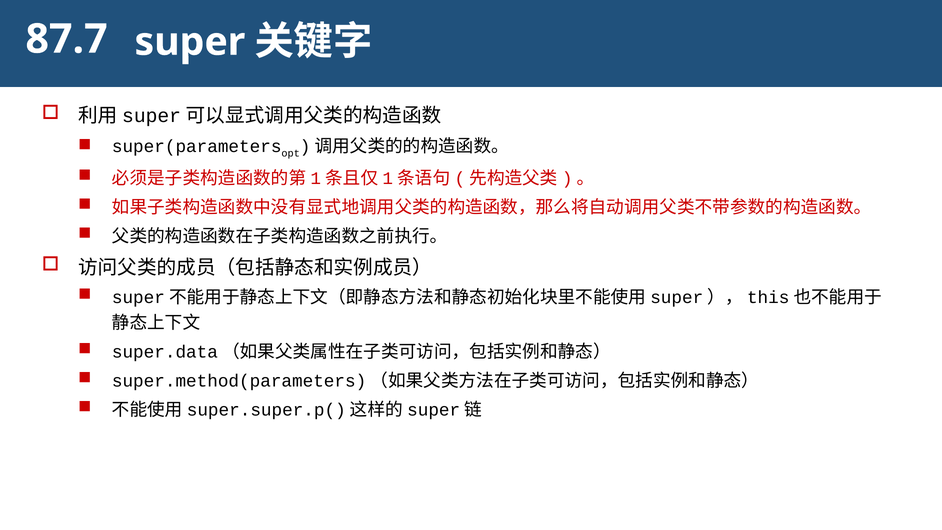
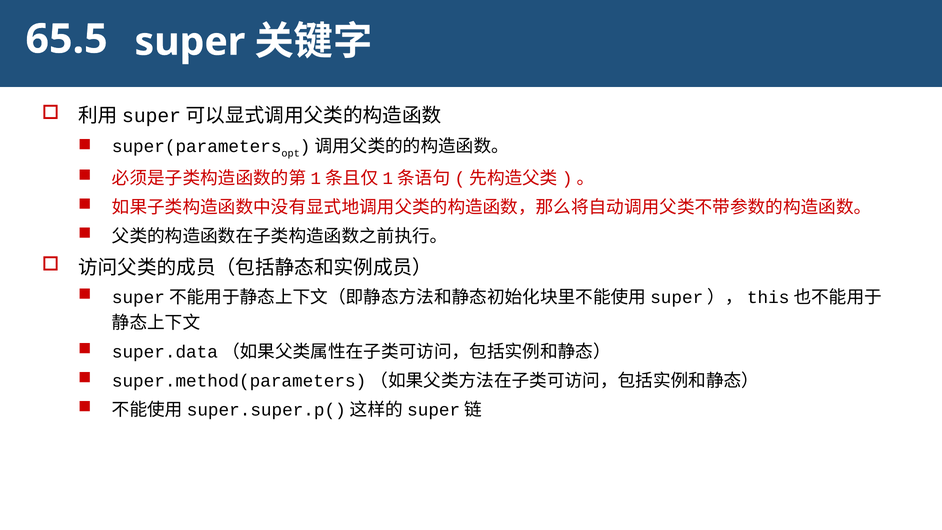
87.7: 87.7 -> 65.5
